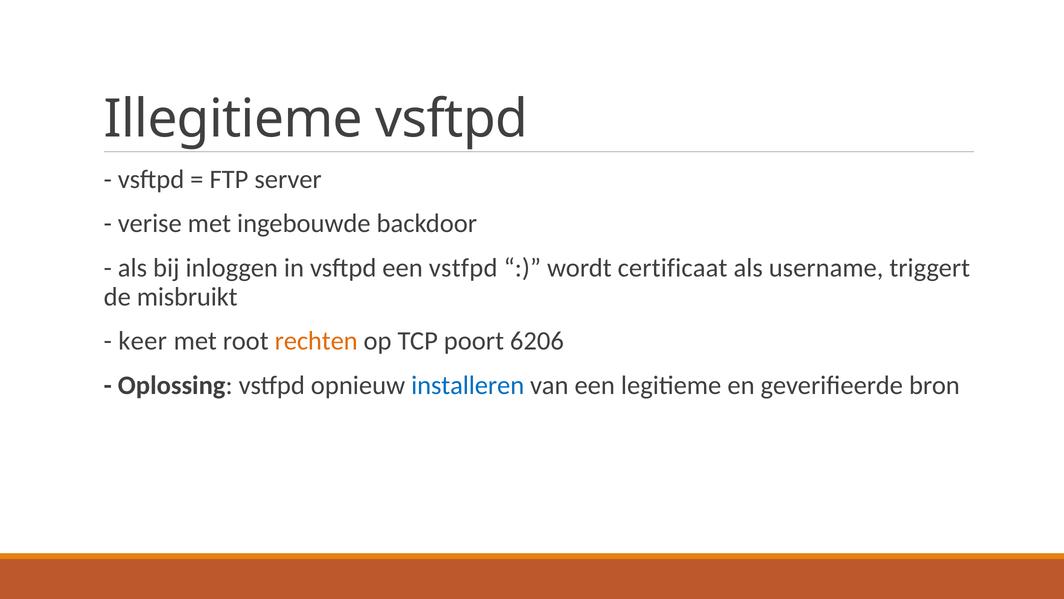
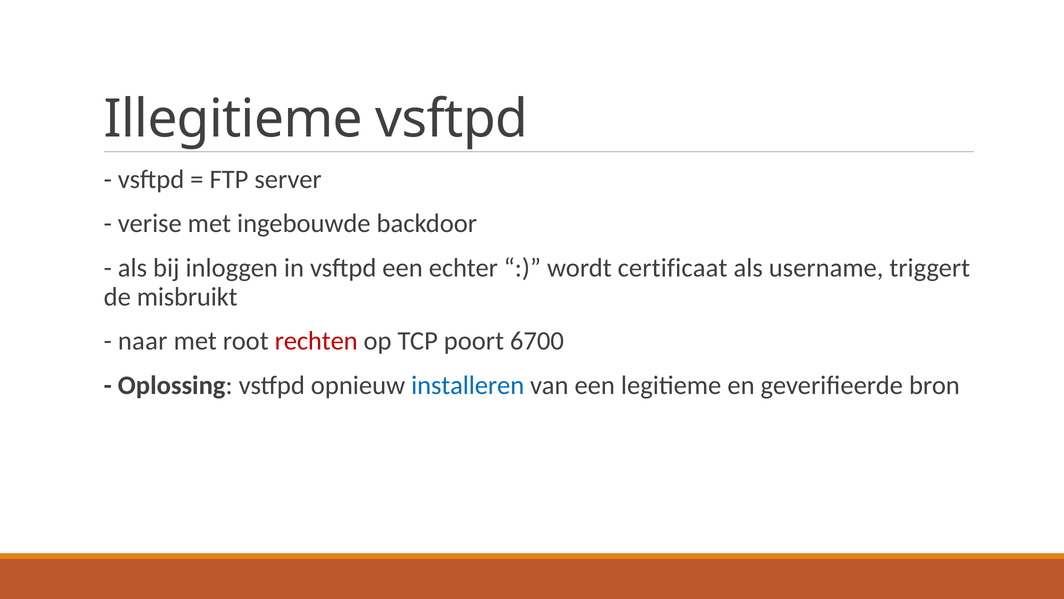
een vstfpd: vstfpd -> echter
keer: keer -> naar
rechten colour: orange -> red
6206: 6206 -> 6700
